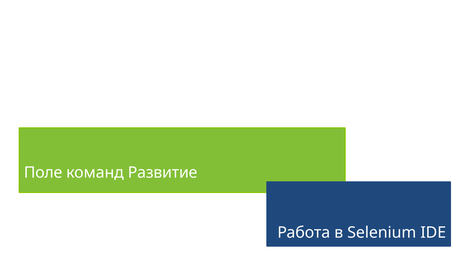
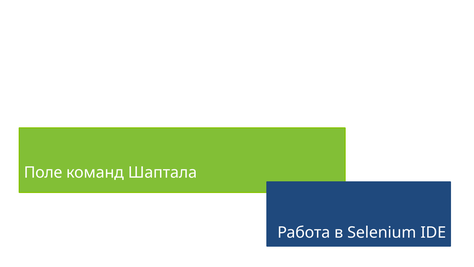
Развитие: Развитие -> Шаптала
